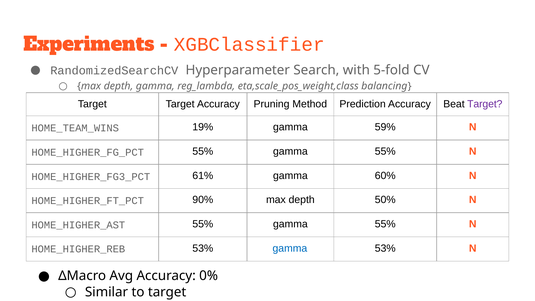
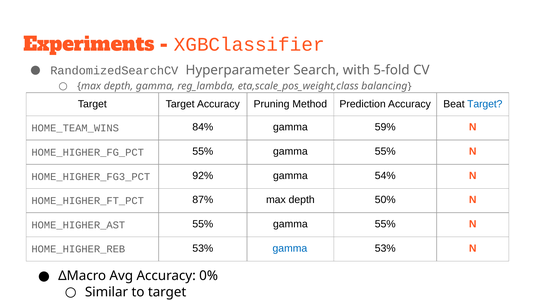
Target at (485, 104) colour: purple -> blue
19%: 19% -> 84%
61%: 61% -> 92%
60%: 60% -> 54%
90%: 90% -> 87%
